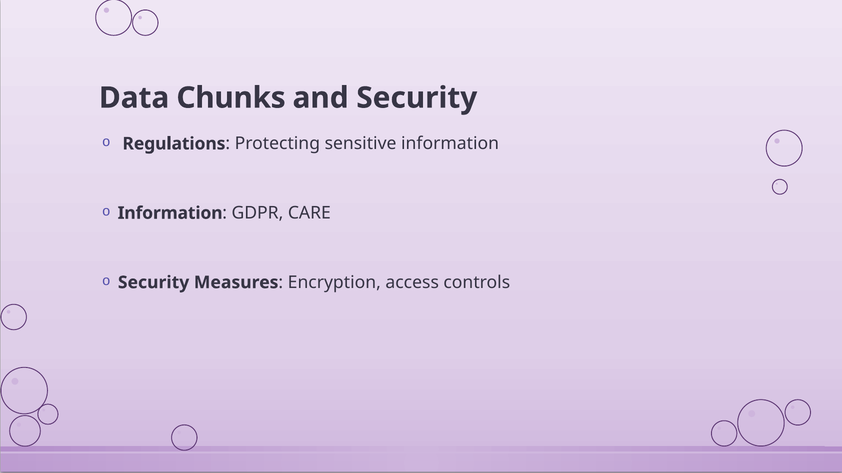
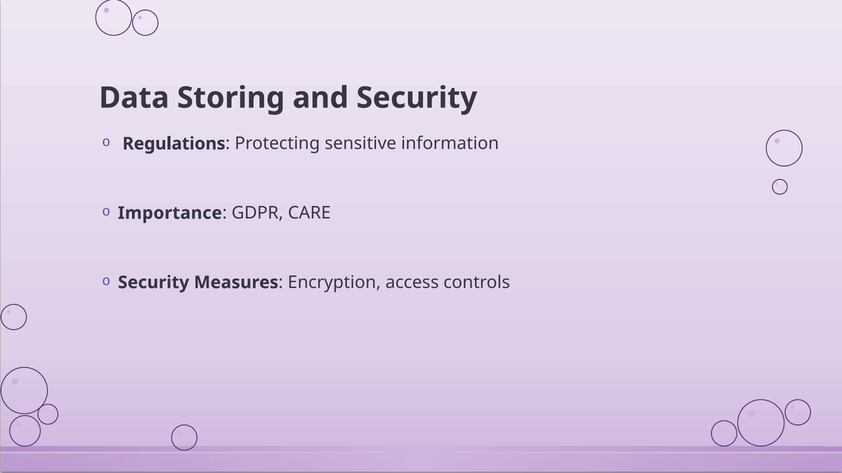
Chunks: Chunks -> Storing
Information at (170, 213): Information -> Importance
